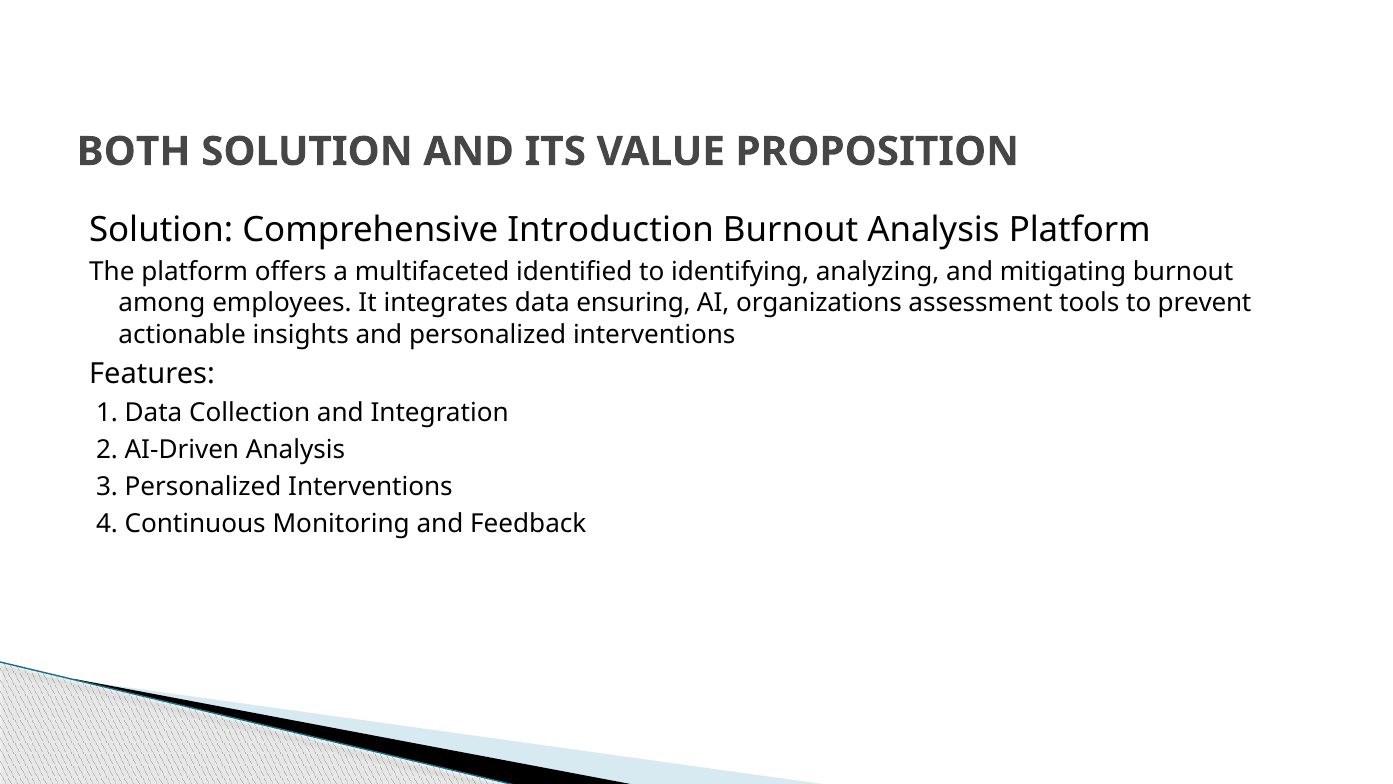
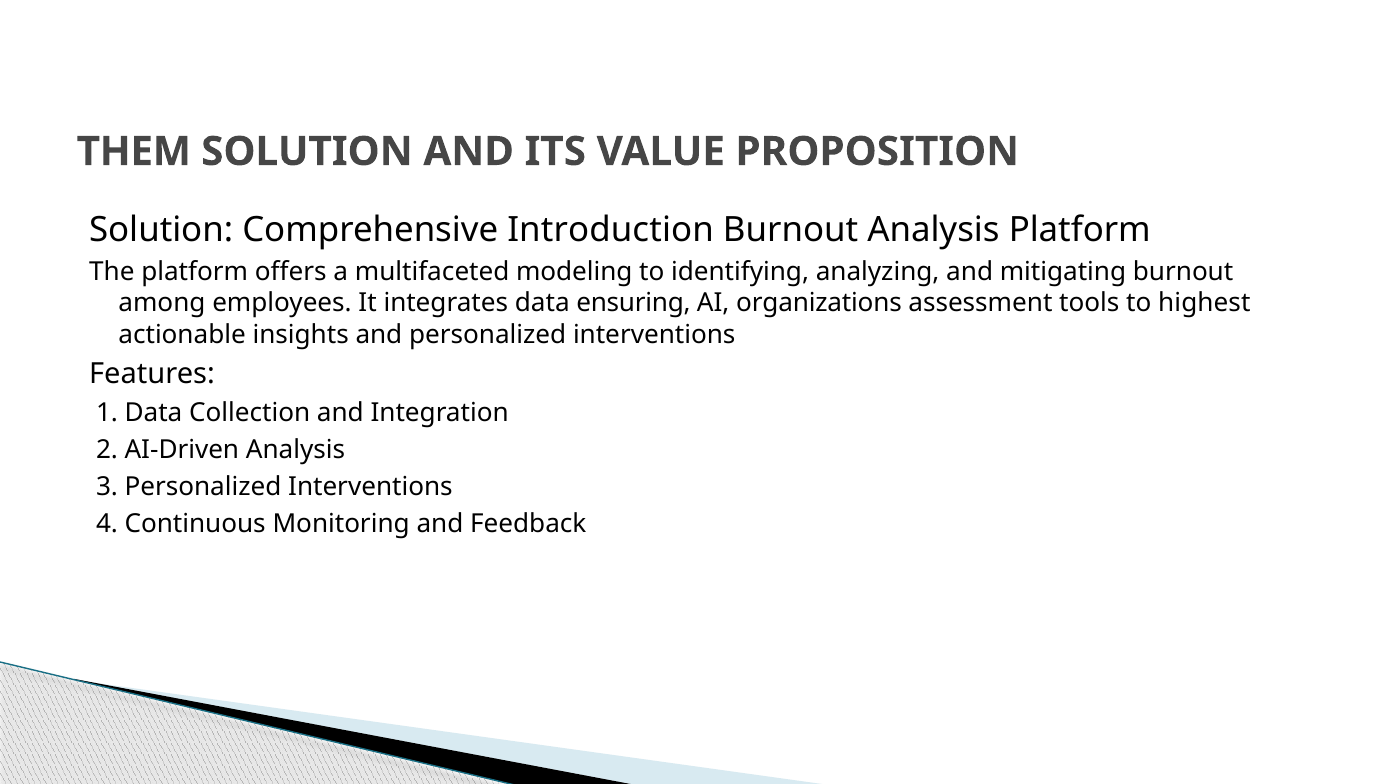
BOTH: BOTH -> THEM
identified: identified -> modeling
prevent: prevent -> highest
